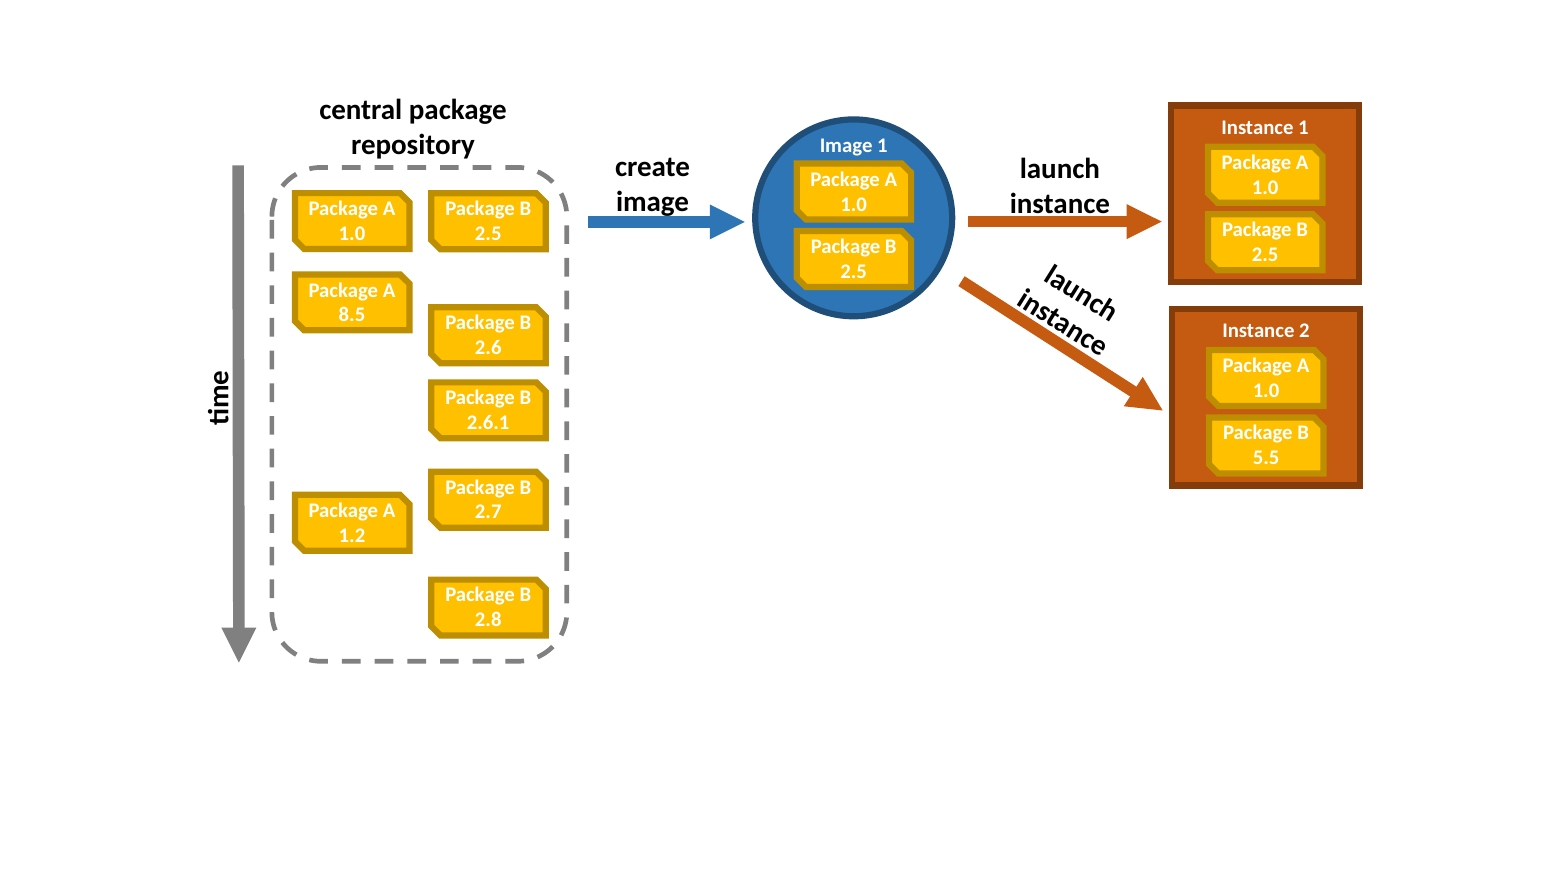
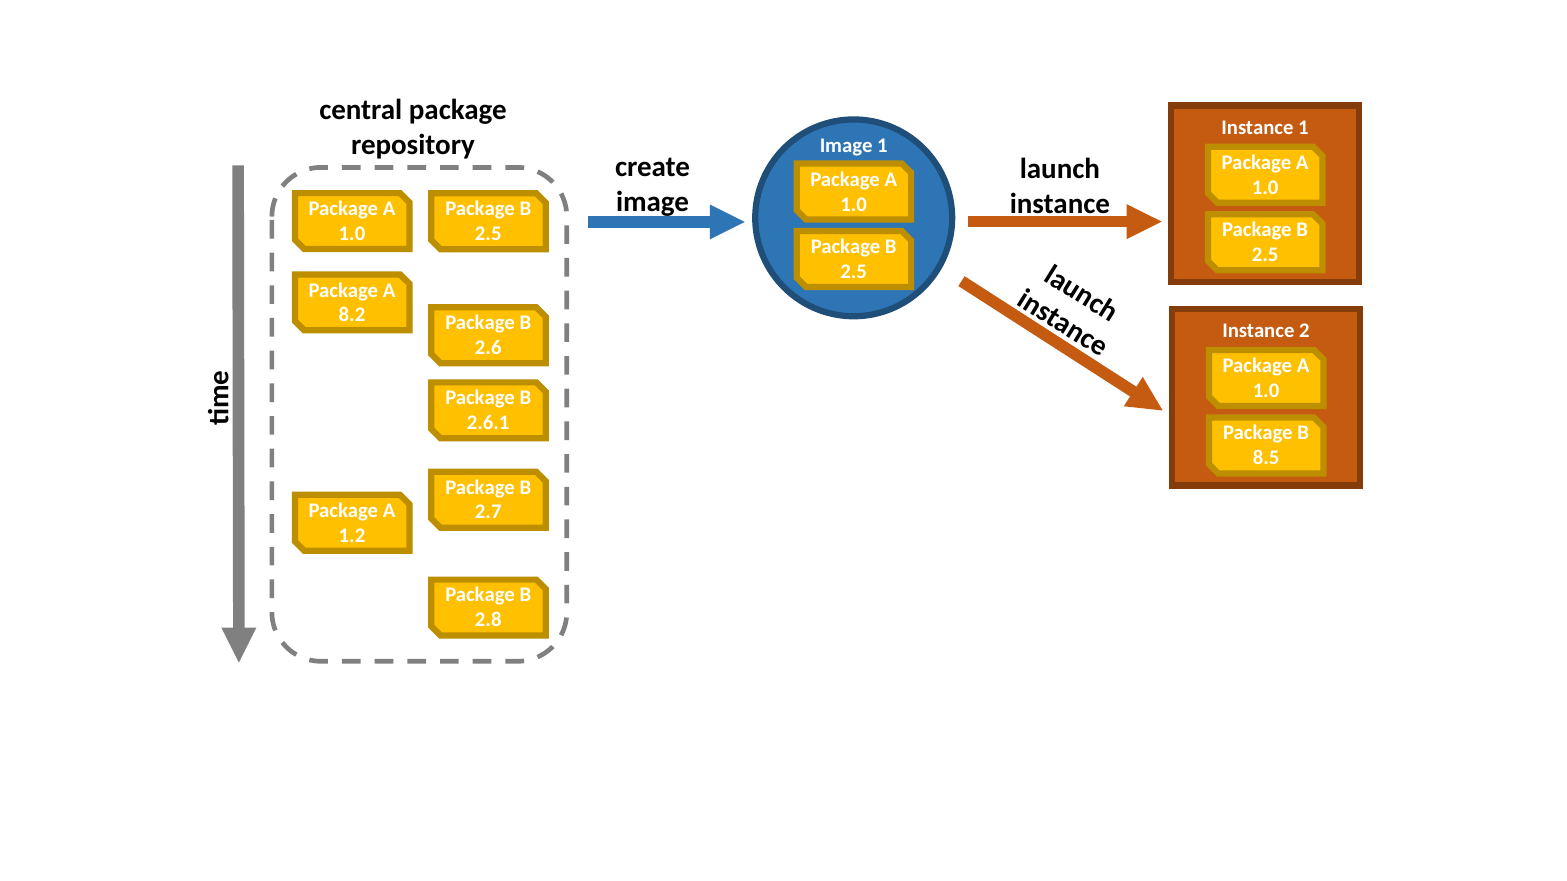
8.5: 8.5 -> 8.2
5.5: 5.5 -> 8.5
